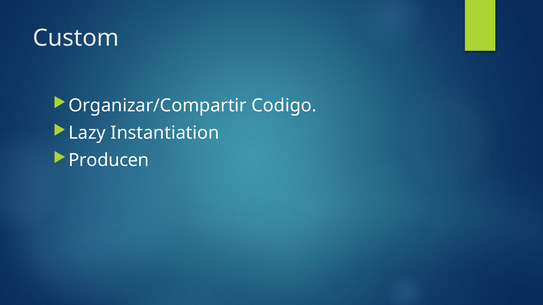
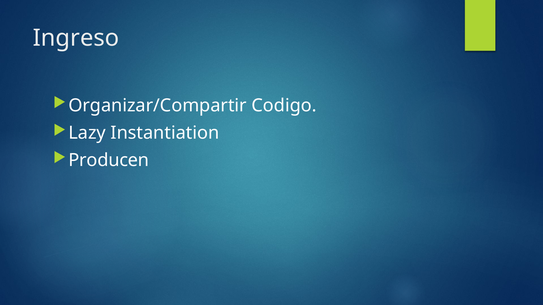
Custom: Custom -> Ingreso
